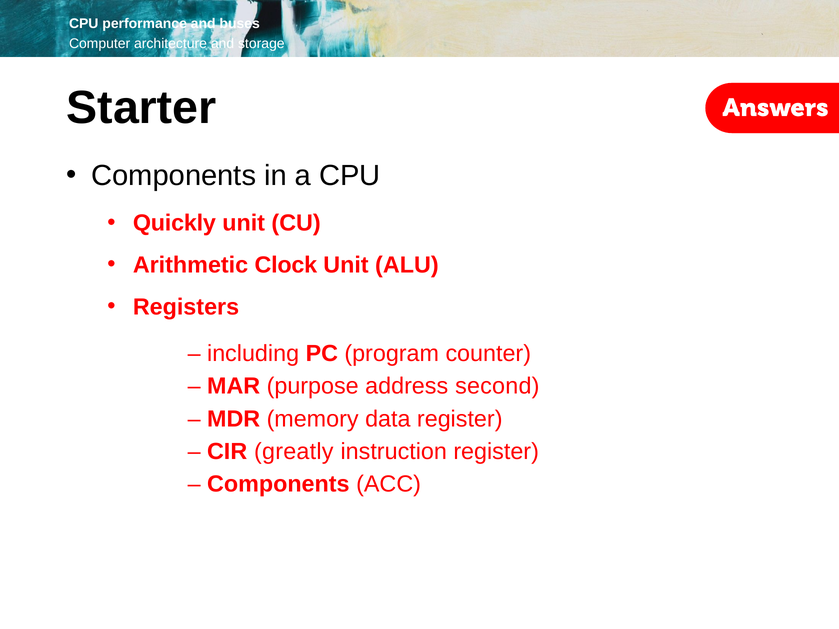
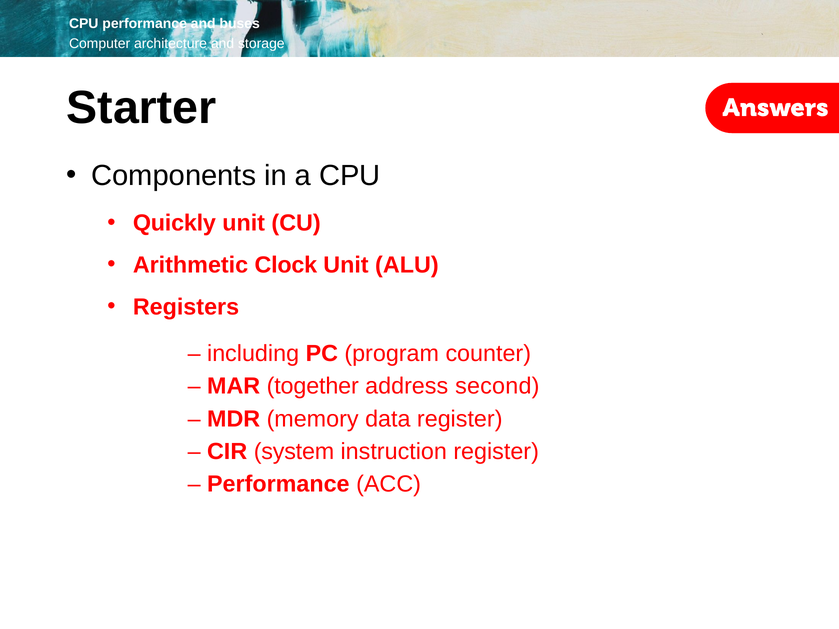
purpose: purpose -> together
greatly: greatly -> system
Components at (278, 484): Components -> Performance
